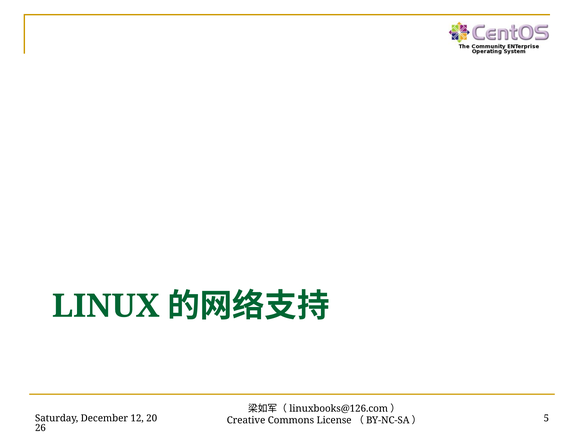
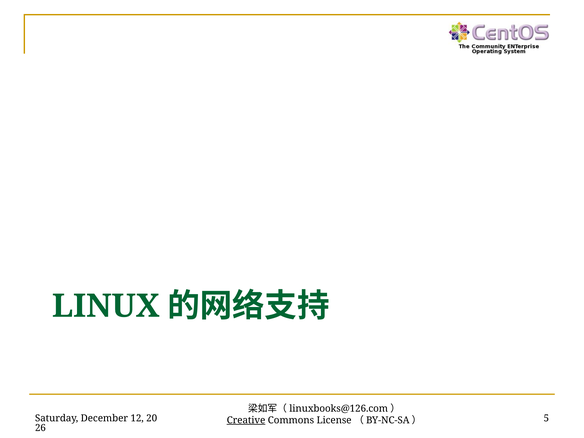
Creative underline: none -> present
